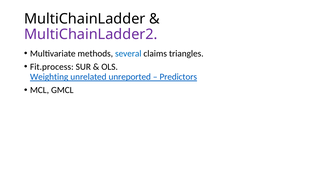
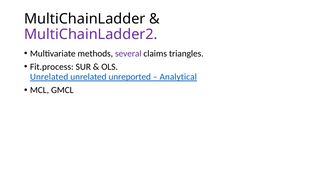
several colour: blue -> purple
Weighting at (49, 77): Weighting -> Unrelated
Predictors: Predictors -> Analytical
